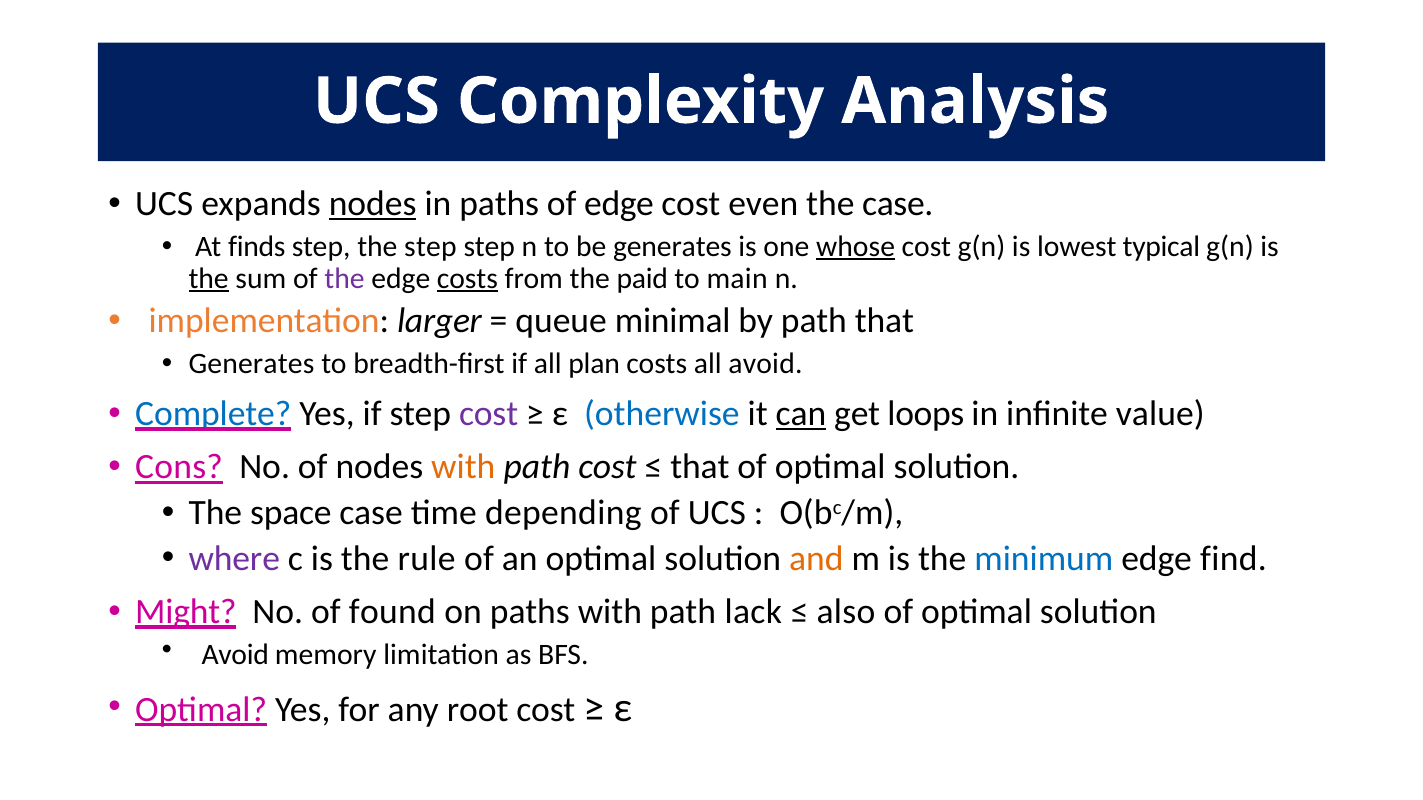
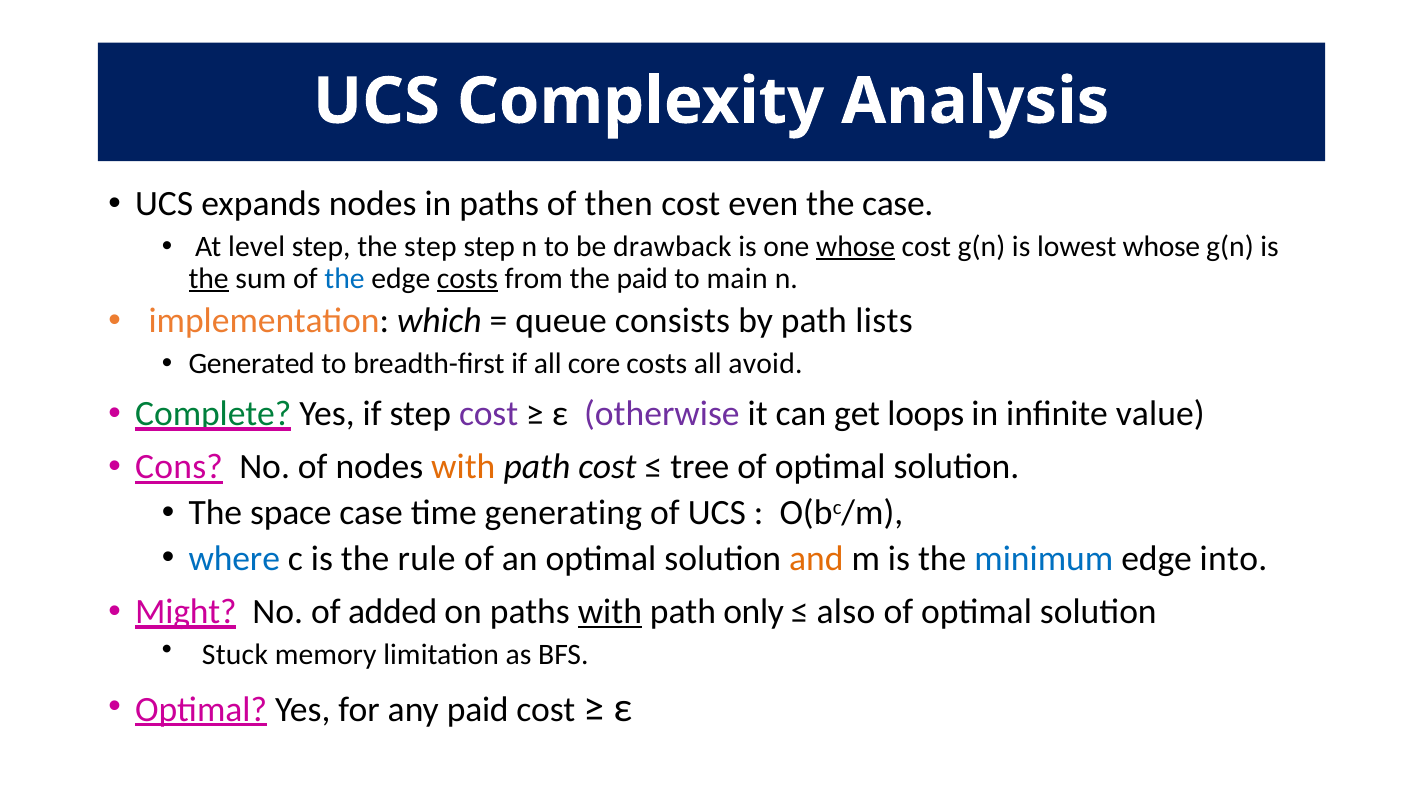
nodes at (373, 204) underline: present -> none
of edge: edge -> then
finds: finds -> level
be generates: generates -> drawback
lowest typical: typical -> whose
the at (345, 279) colour: purple -> blue
larger: larger -> which
minimal: minimal -> consists
path that: that -> lists
Generates at (251, 364): Generates -> Generated
plan: plan -> core
Complete colour: blue -> green
otherwise colour: blue -> purple
can underline: present -> none
that at (700, 467): that -> tree
depending: depending -> generating
where colour: purple -> blue
find: find -> into
found: found -> added
with at (610, 612) underline: none -> present
lack: lack -> only
Avoid at (235, 655): Avoid -> Stuck
any root: root -> paid
